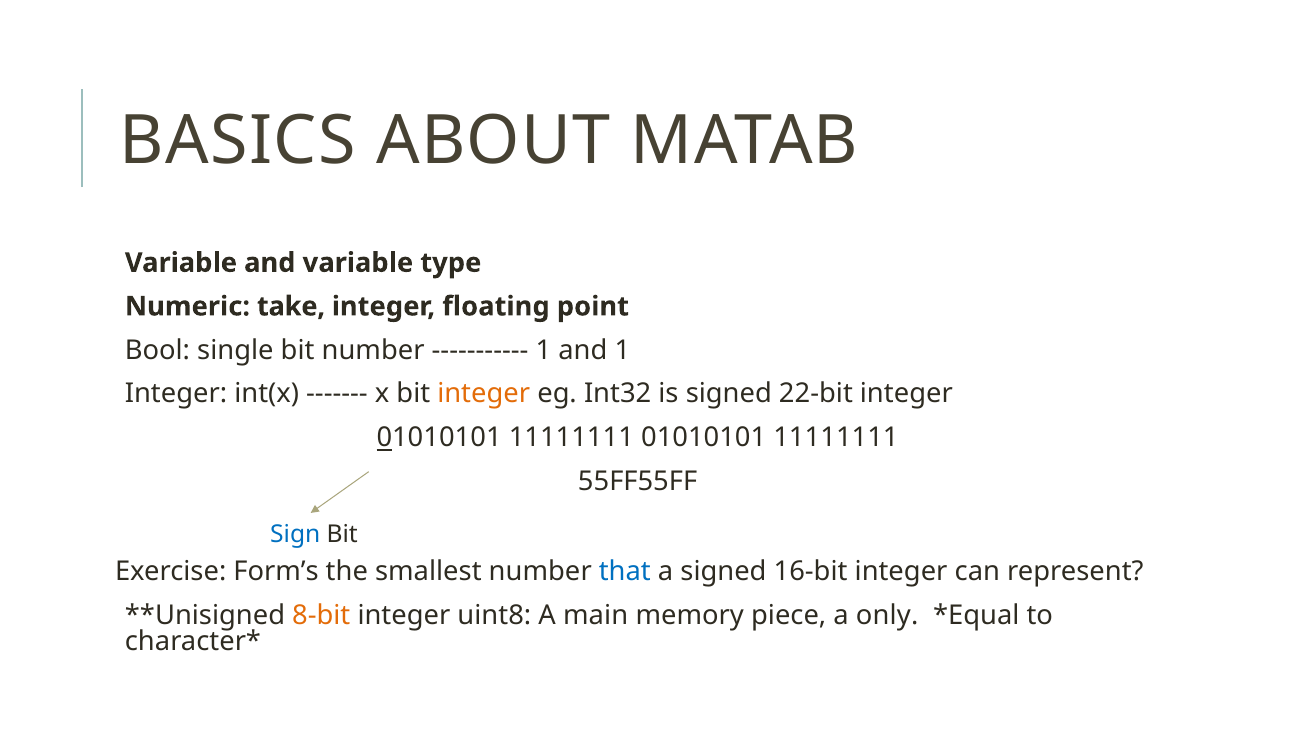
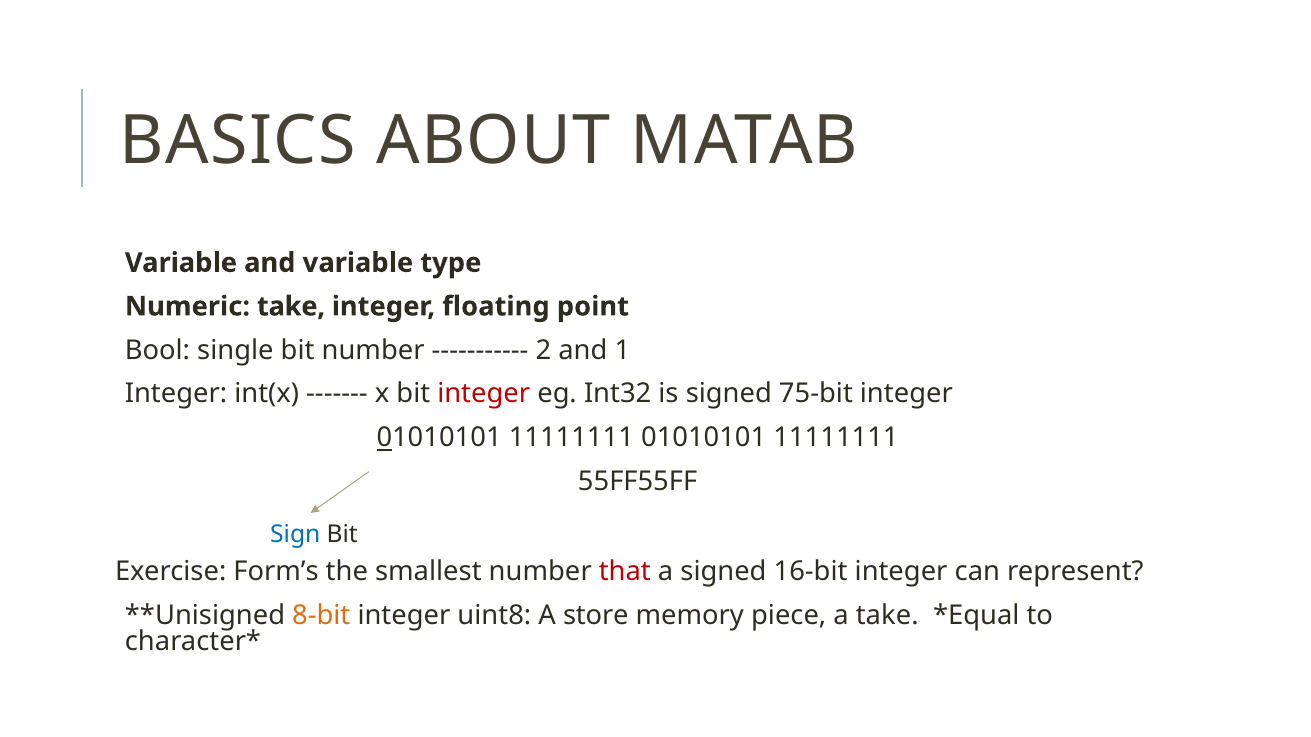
1 at (543, 350): 1 -> 2
integer at (484, 394) colour: orange -> red
22-bit: 22-bit -> 75-bit
that colour: blue -> red
main: main -> store
a only: only -> take
